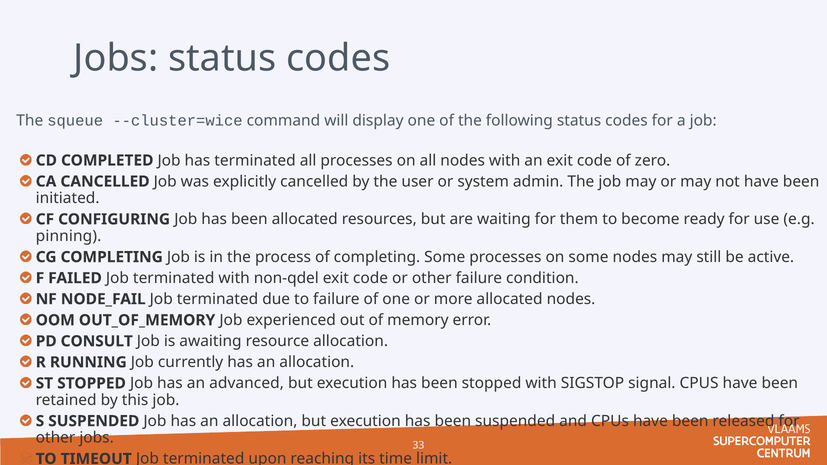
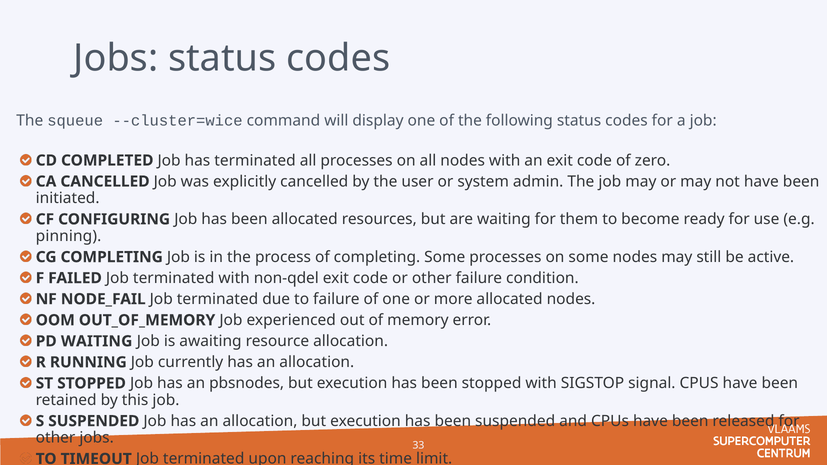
PD CONSULT: CONSULT -> WAITING
advanced: advanced -> pbsnodes
